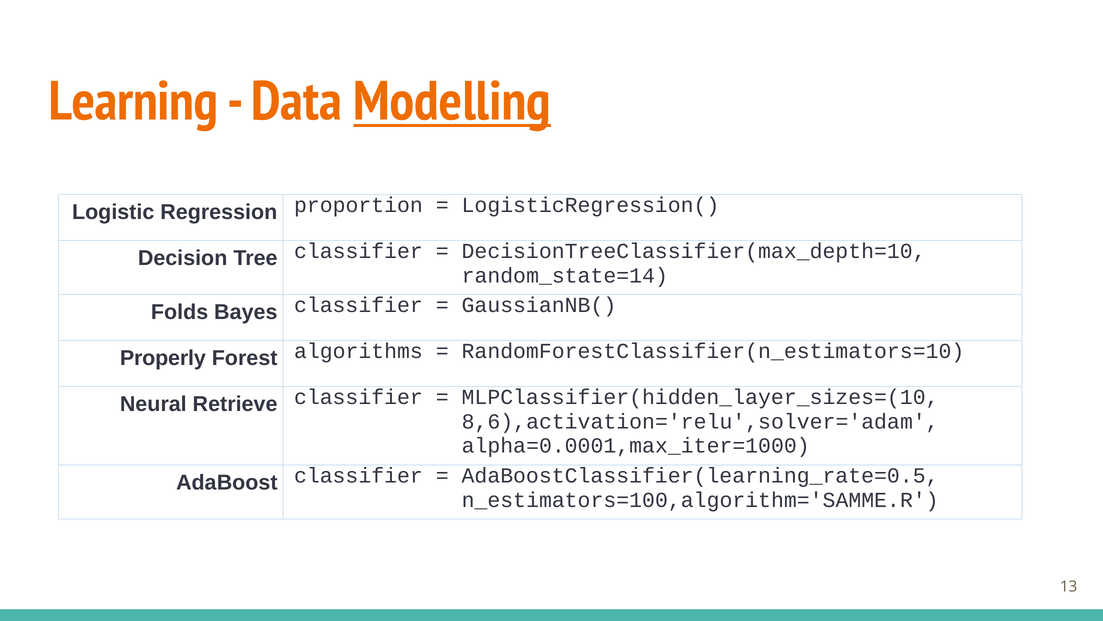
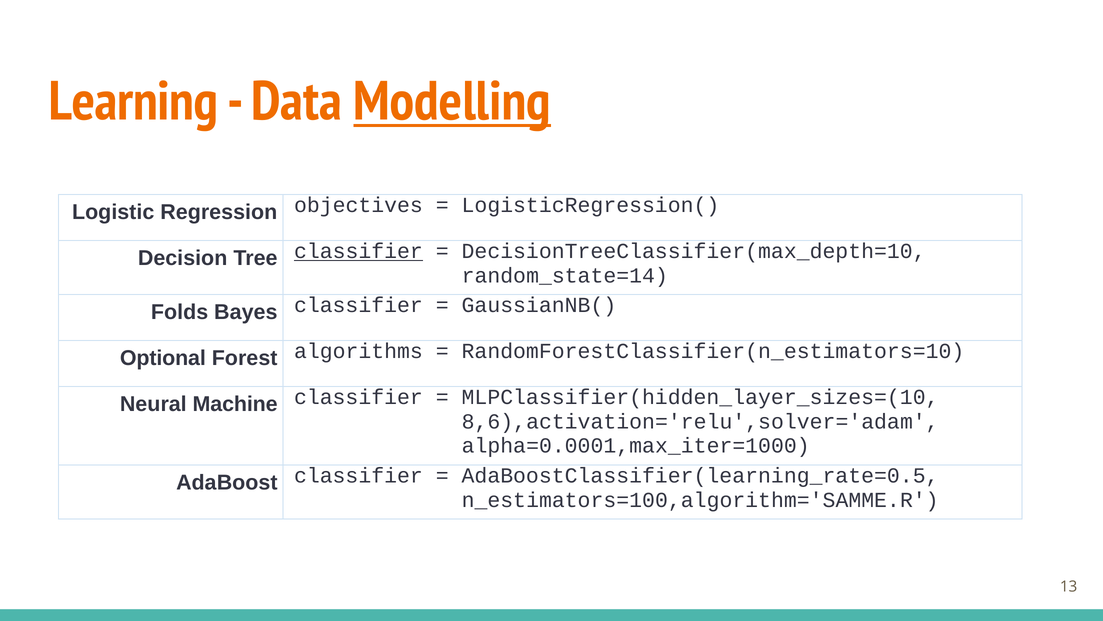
proportion: proportion -> objectives
classifier at (358, 251) underline: none -> present
Properly: Properly -> Optional
Retrieve: Retrieve -> Machine
